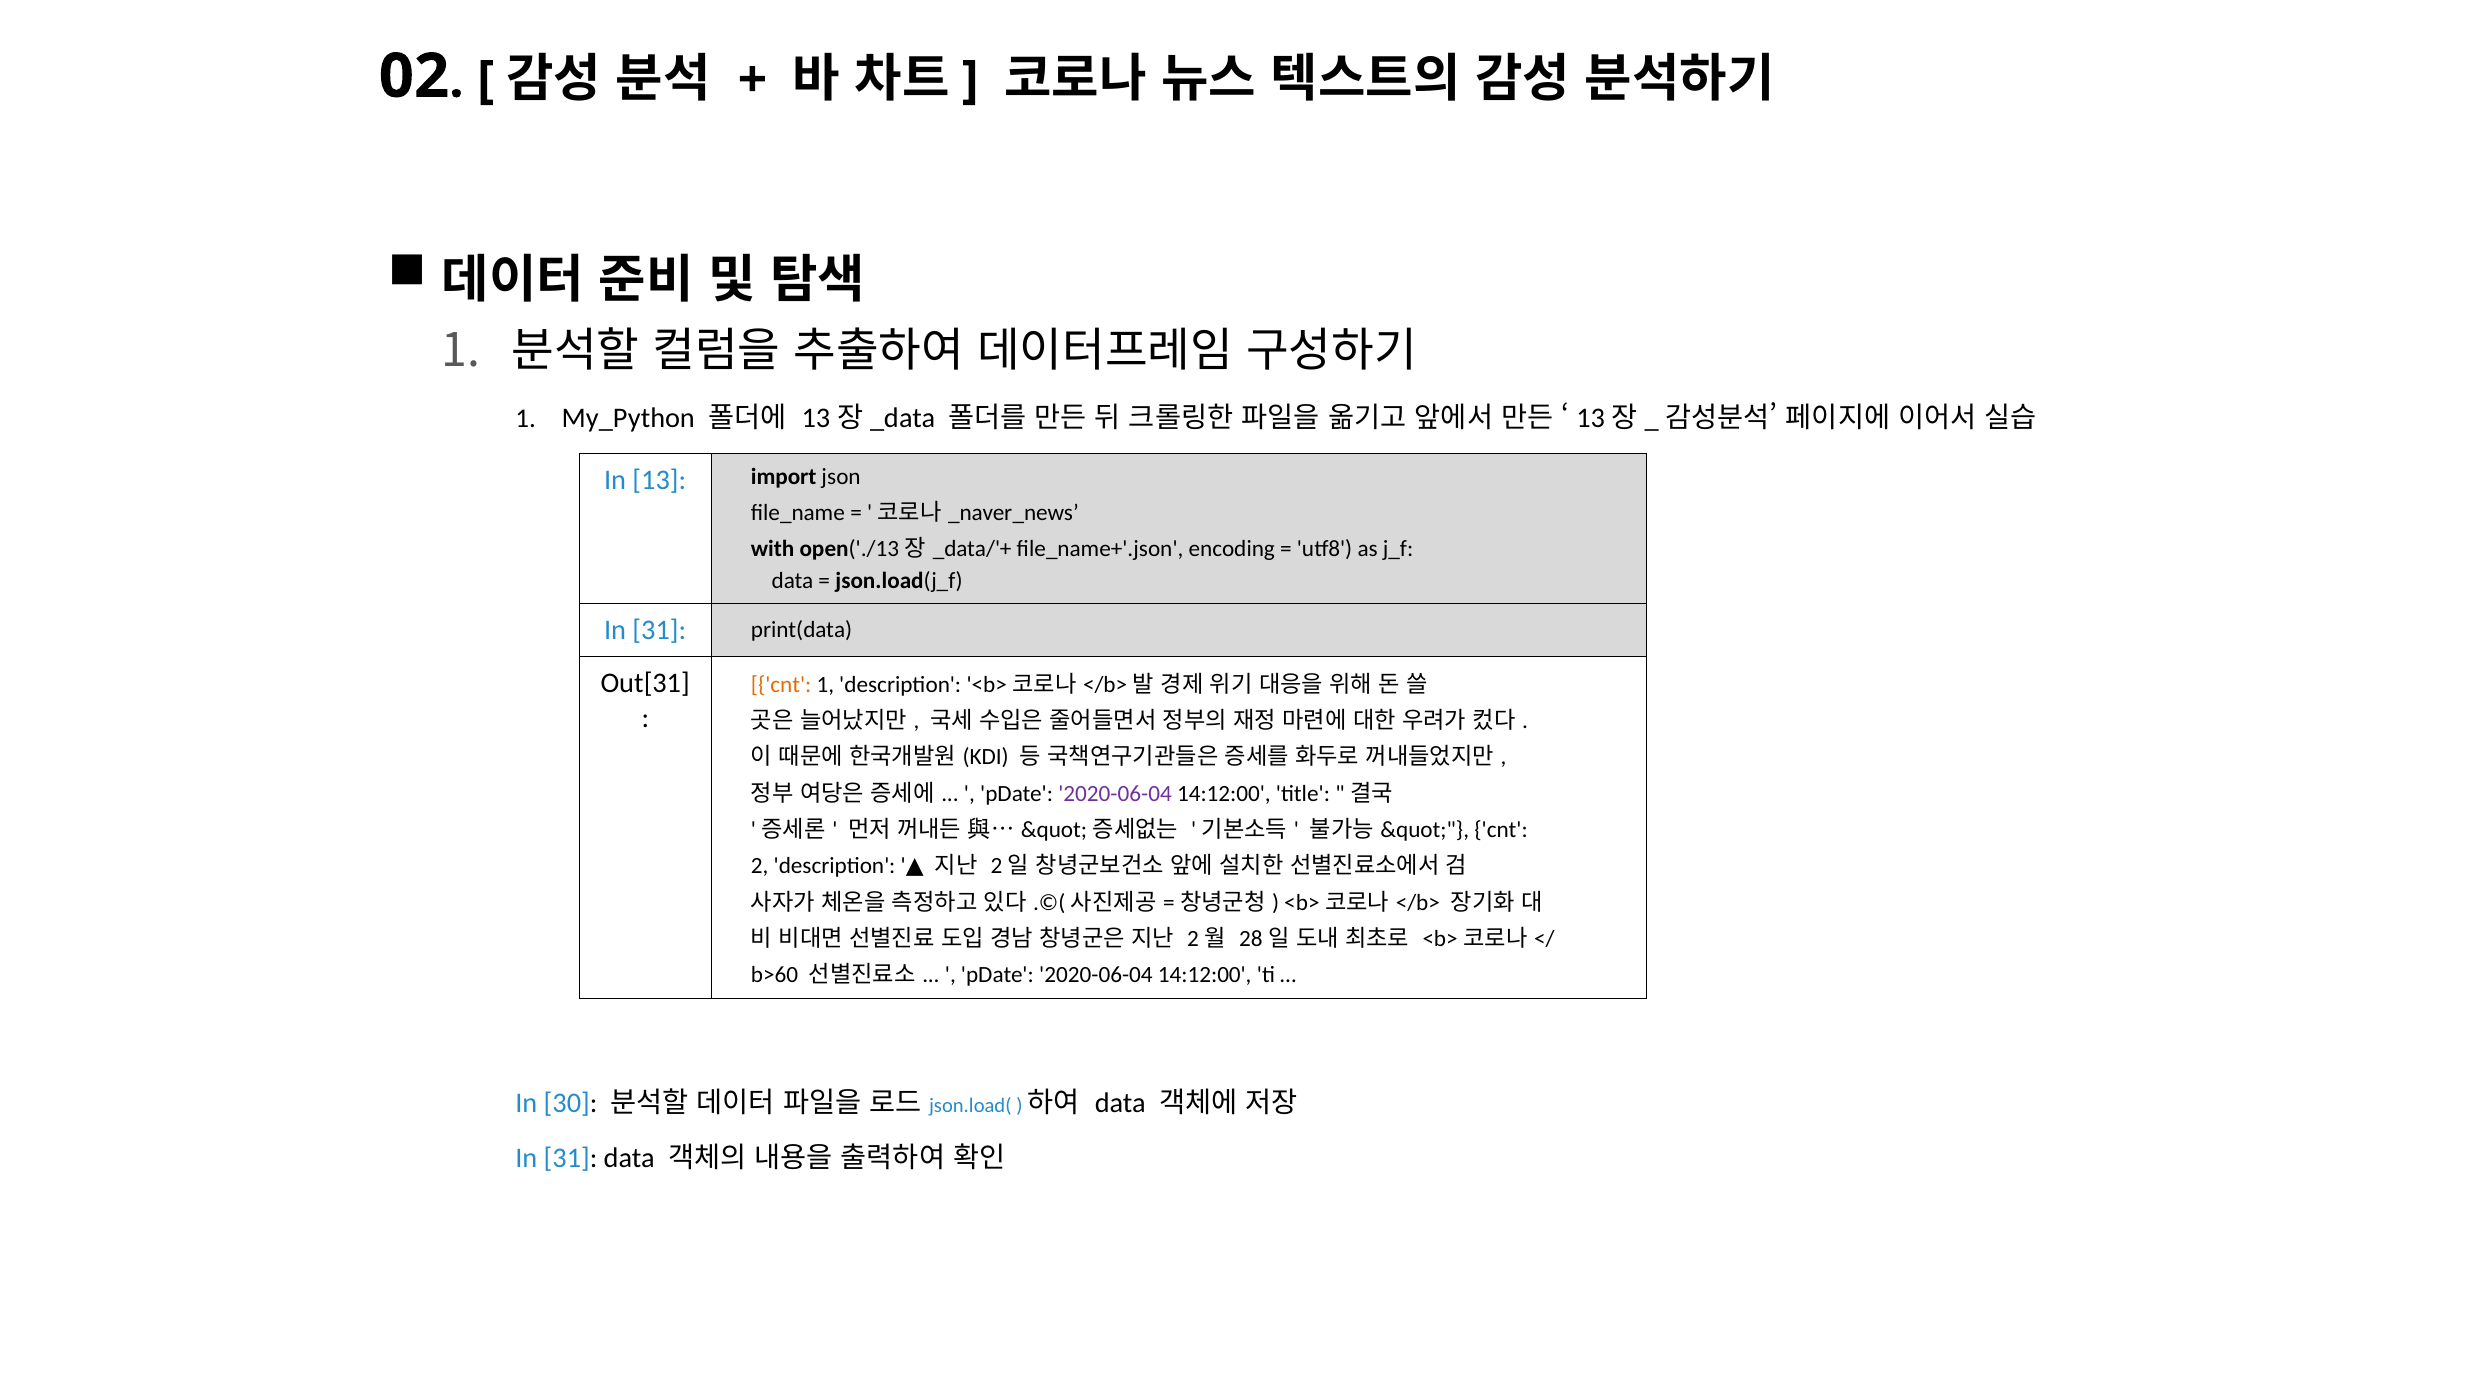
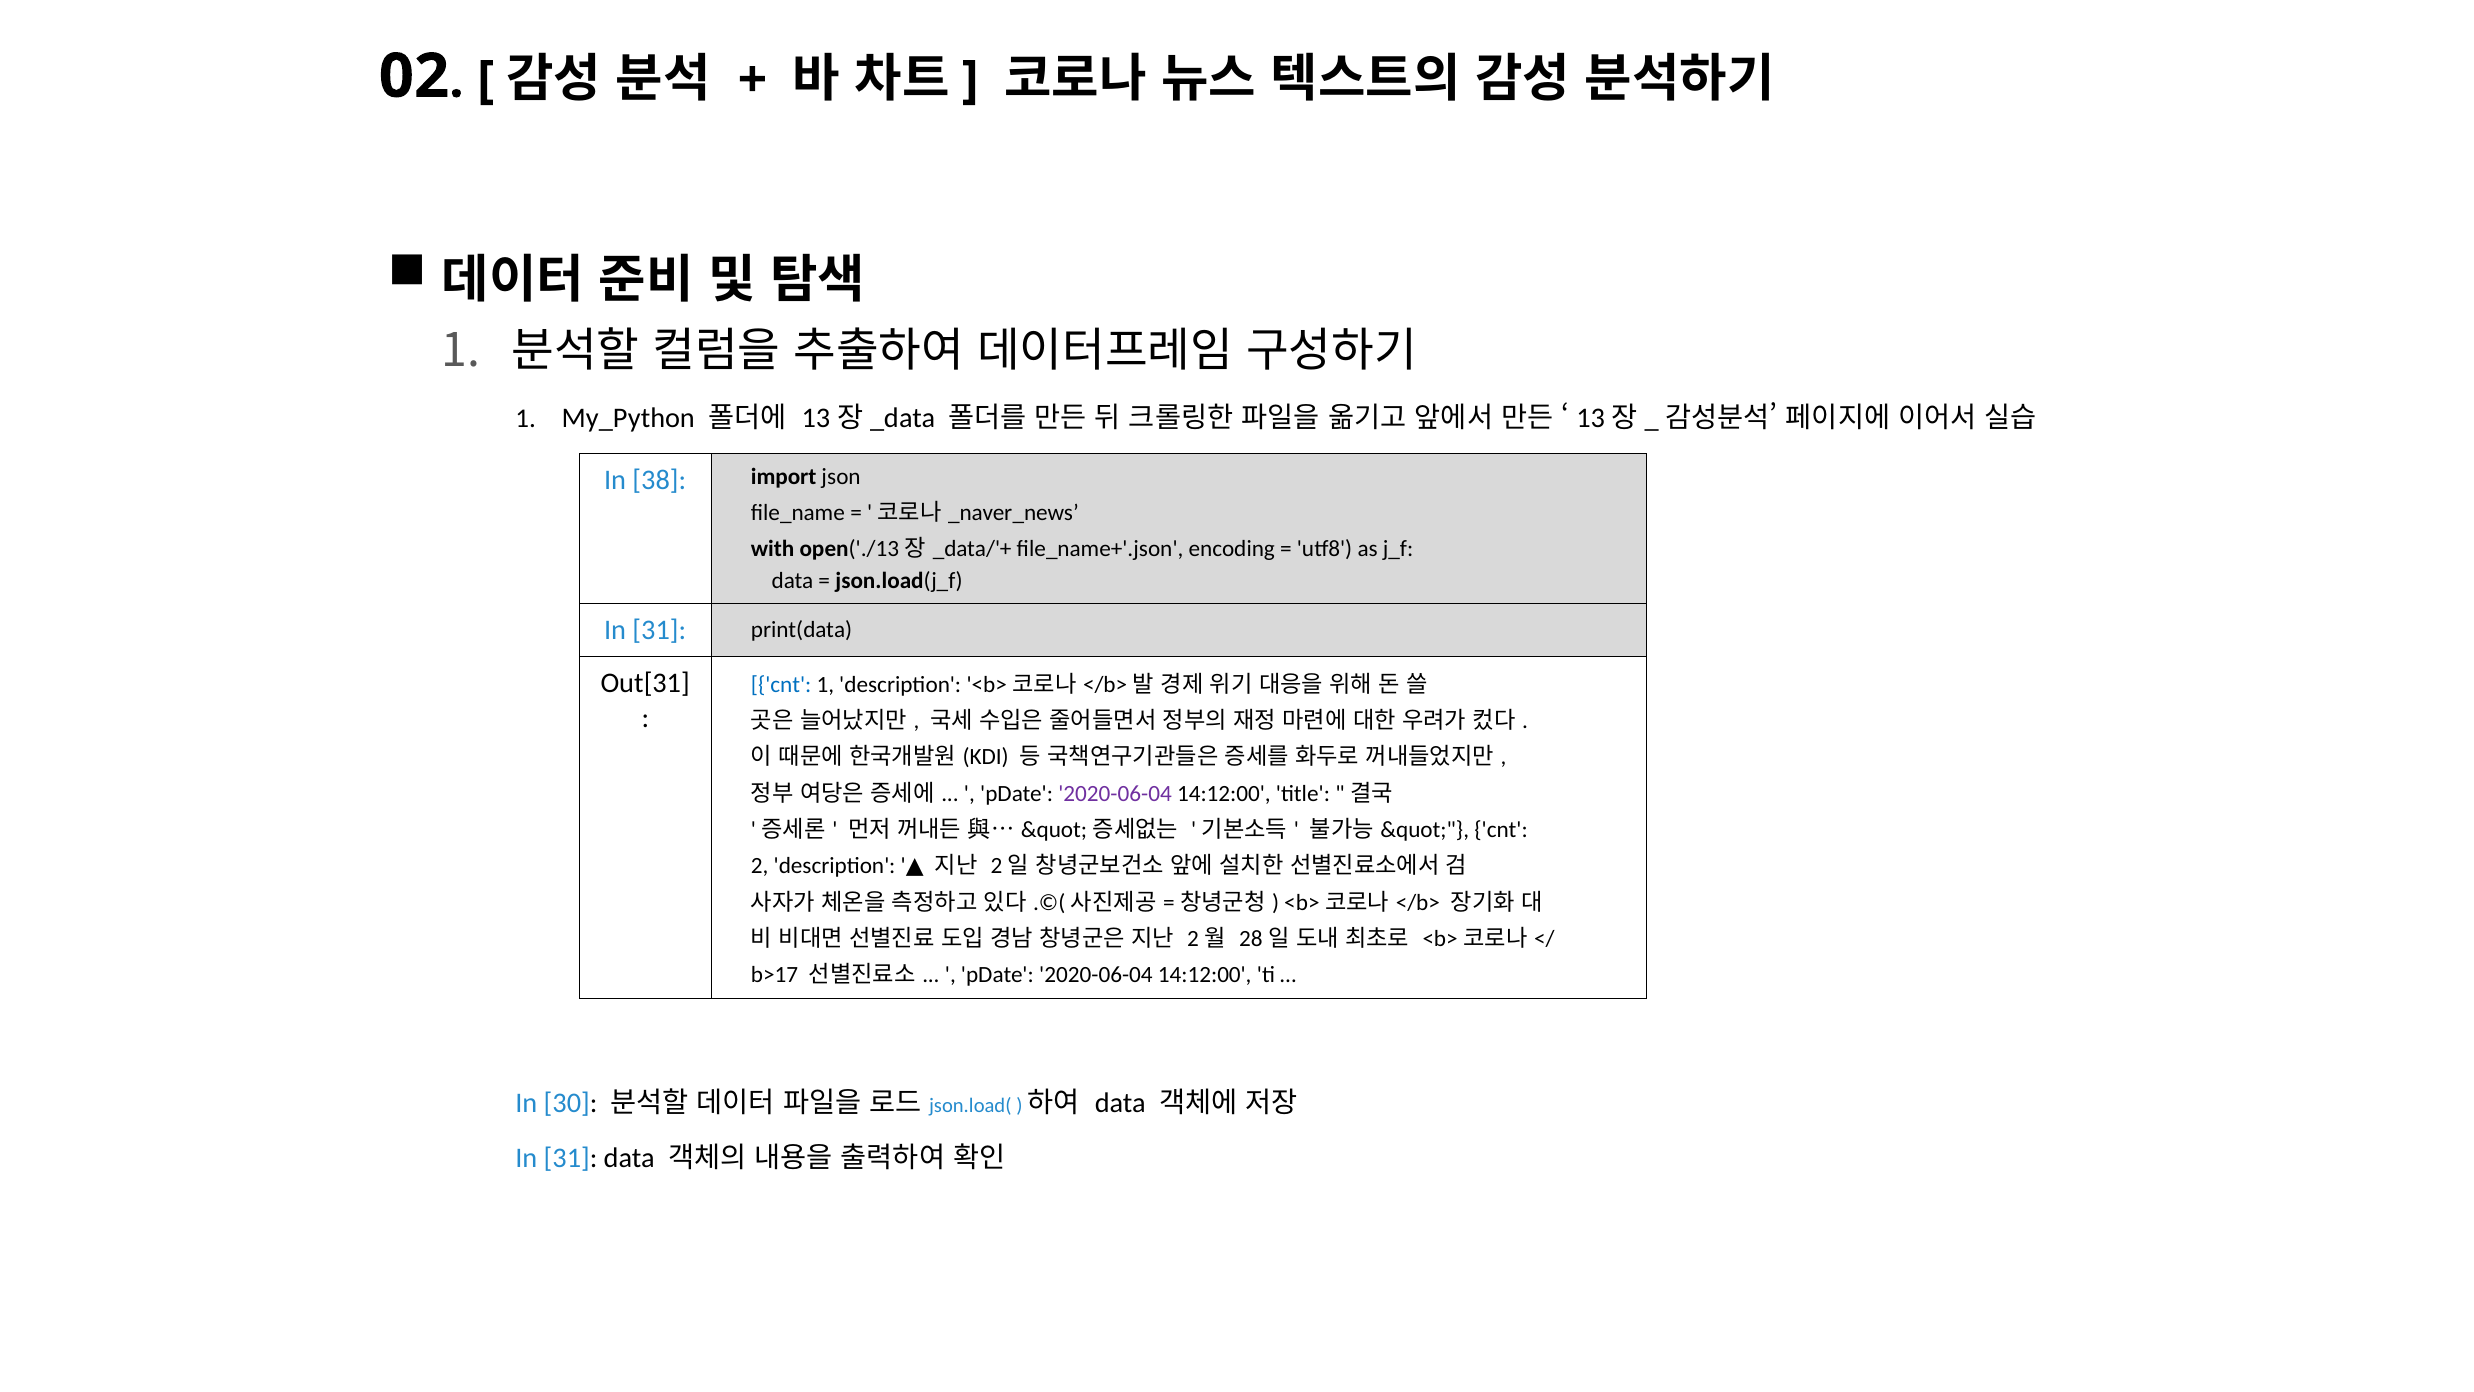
13: 13 -> 38
cnt at (781, 684) colour: orange -> blue
b>60: b>60 -> b>17
